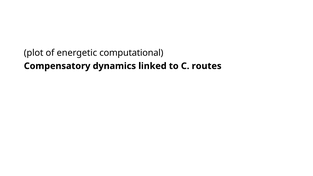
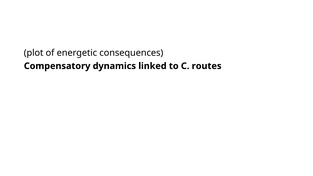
computational: computational -> consequences
